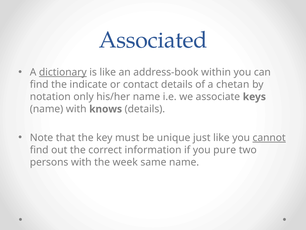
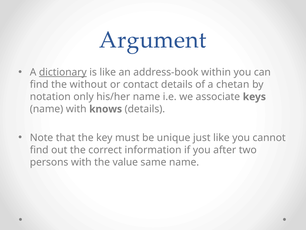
Associated: Associated -> Argument
indicate: indicate -> without
cannot underline: present -> none
pure: pure -> after
week: week -> value
